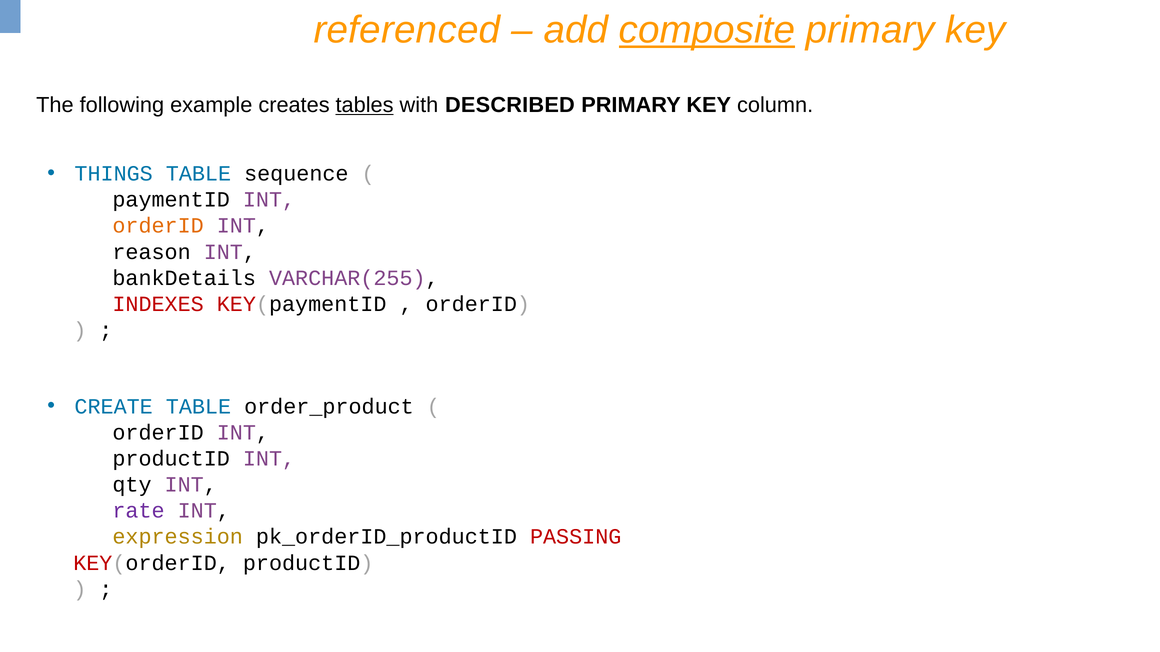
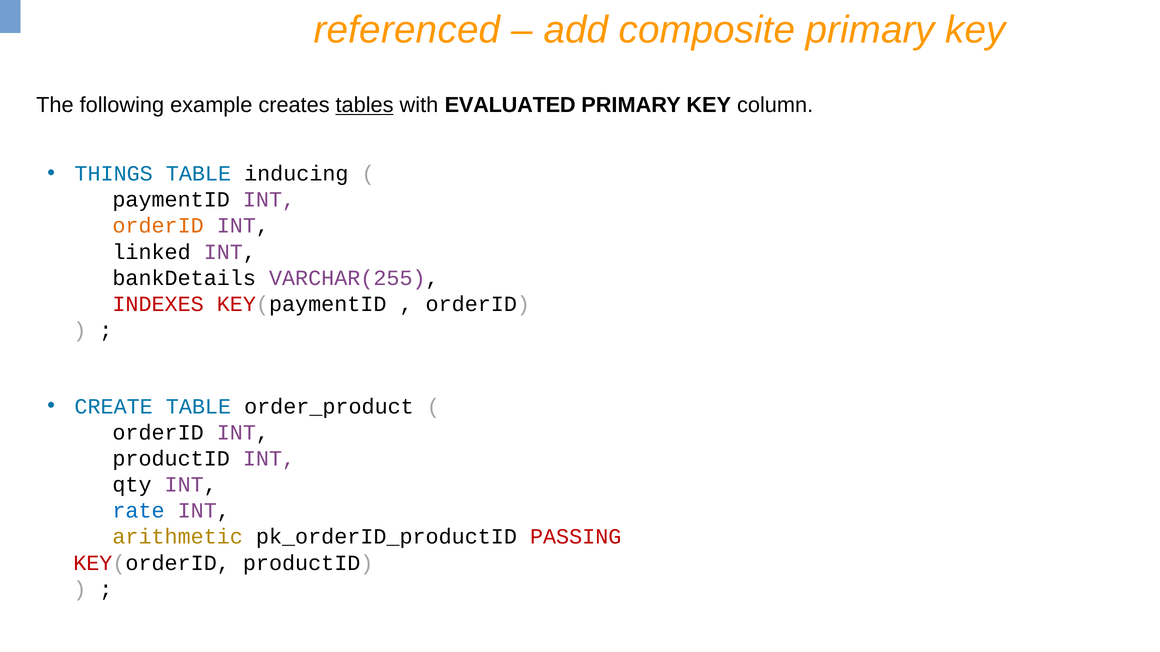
composite underline: present -> none
DESCRIBED: DESCRIBED -> EVALUATED
sequence: sequence -> inducing
reason: reason -> linked
rate colour: purple -> blue
expression: expression -> arithmetic
